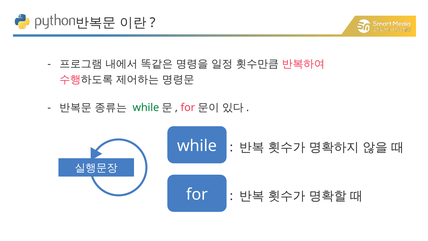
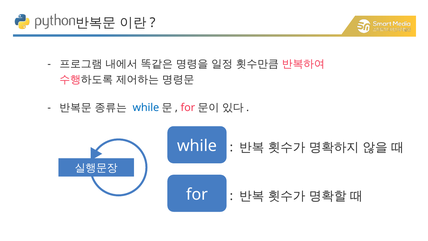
while at (146, 108) colour: green -> blue
